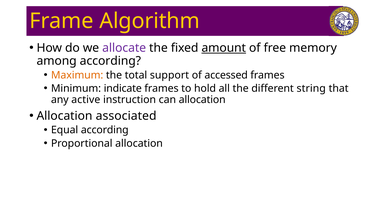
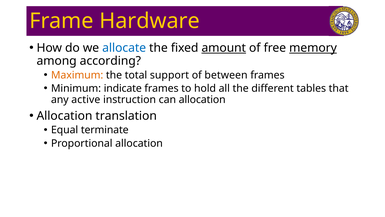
Algorithm: Algorithm -> Hardware
allocate colour: purple -> blue
memory underline: none -> present
accessed: accessed -> between
string: string -> tables
associated: associated -> translation
Equal according: according -> terminate
